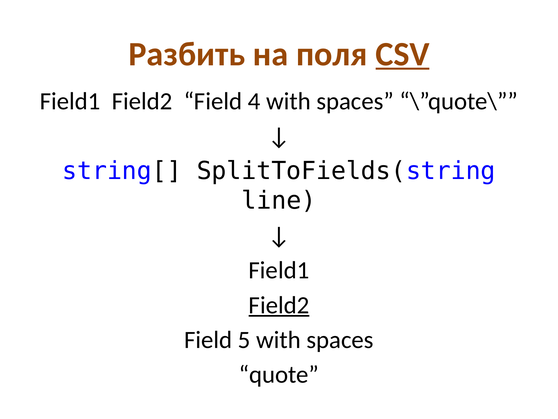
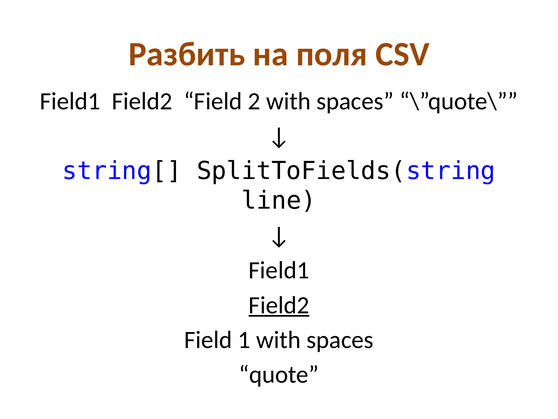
CSV underline: present -> none
4: 4 -> 2
5: 5 -> 1
